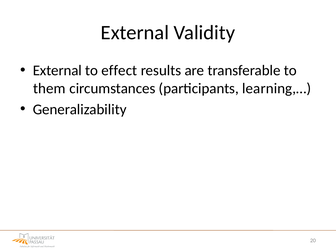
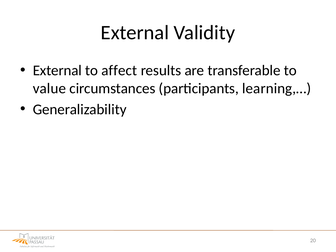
effect: effect -> affect
them: them -> value
